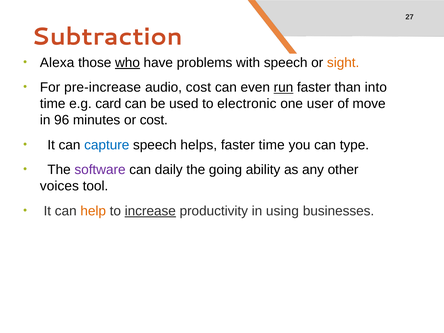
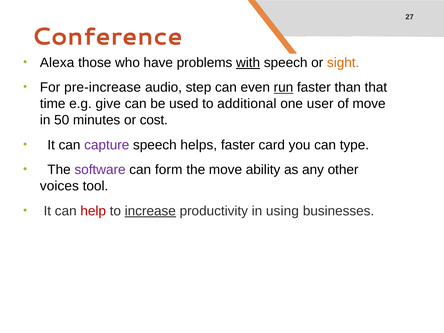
Subtraction: Subtraction -> Conference
who underline: present -> none
with underline: none -> present
audio cost: cost -> step
into: into -> that
card: card -> give
electronic: electronic -> additional
96: 96 -> 50
capture colour: blue -> purple
faster time: time -> card
daily: daily -> form
the going: going -> move
help colour: orange -> red
